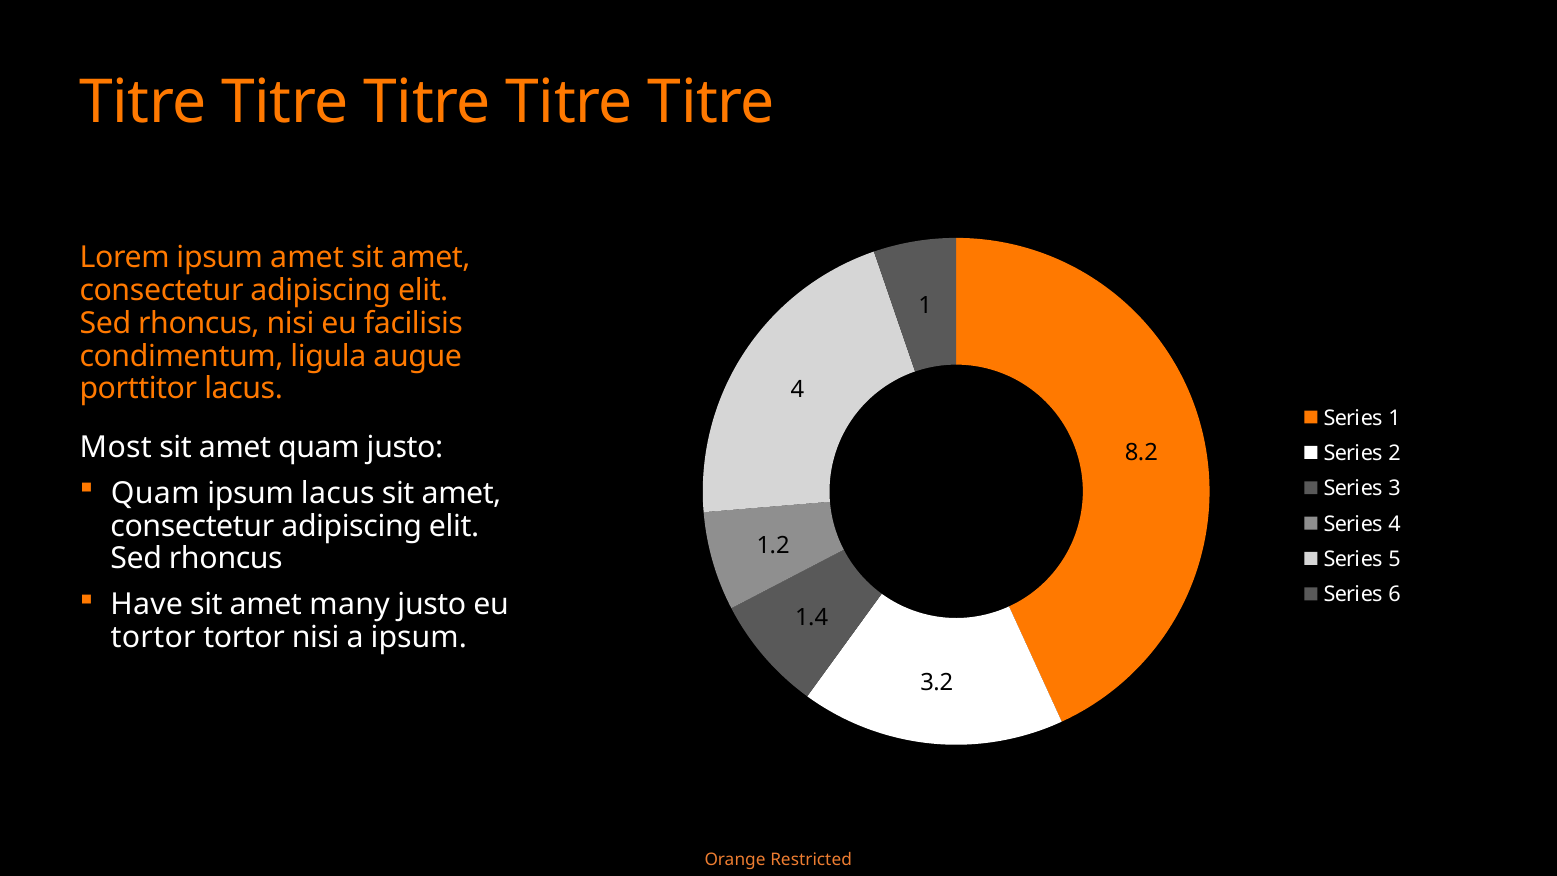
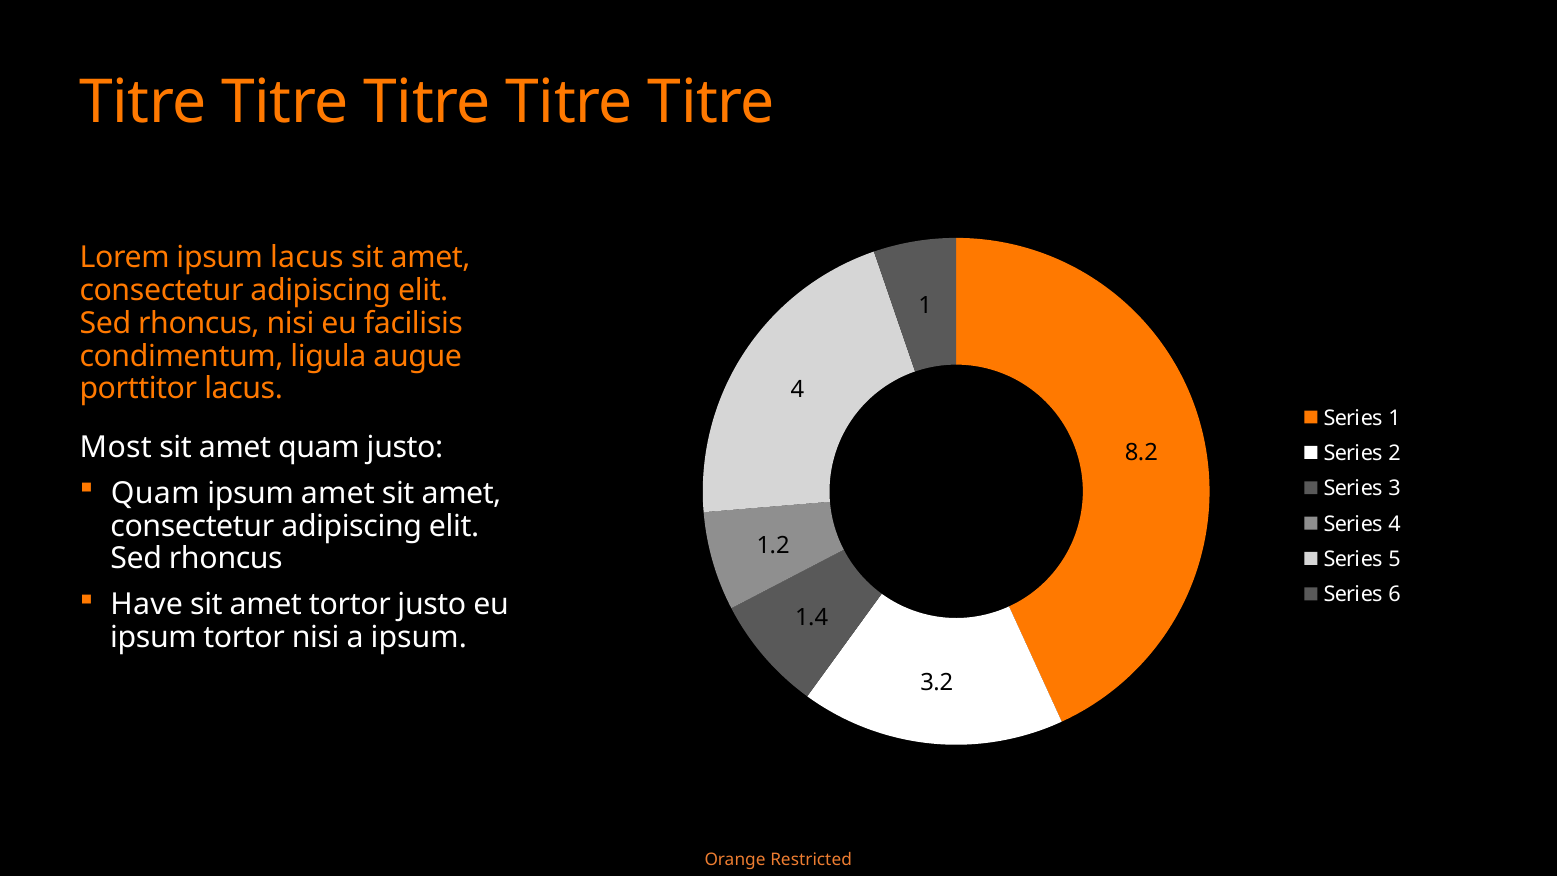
ipsum amet: amet -> lacus
ipsum lacus: lacus -> amet
amet many: many -> tortor
tortor at (153, 637): tortor -> ipsum
